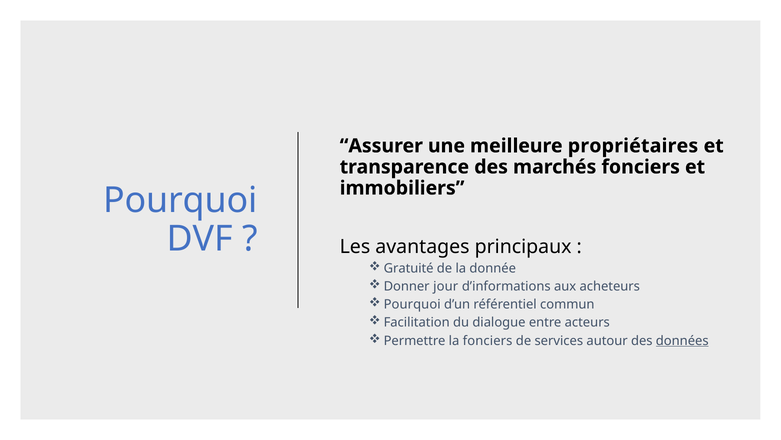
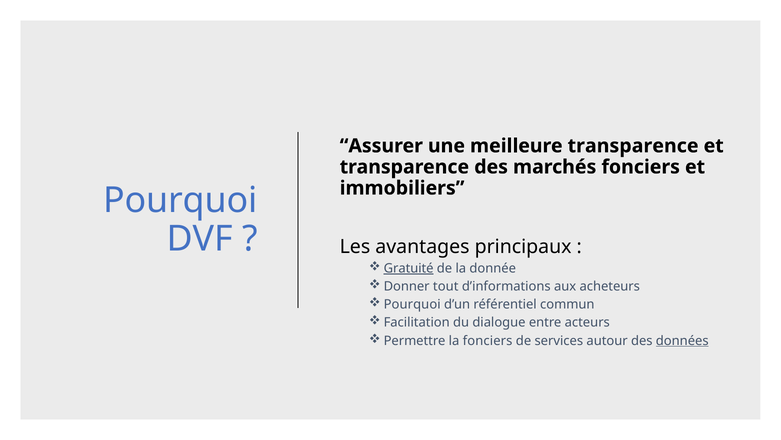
meilleure propriétaires: propriétaires -> transparence
Gratuité underline: none -> present
jour: jour -> tout
